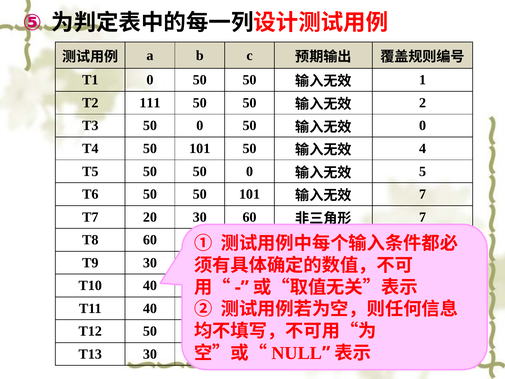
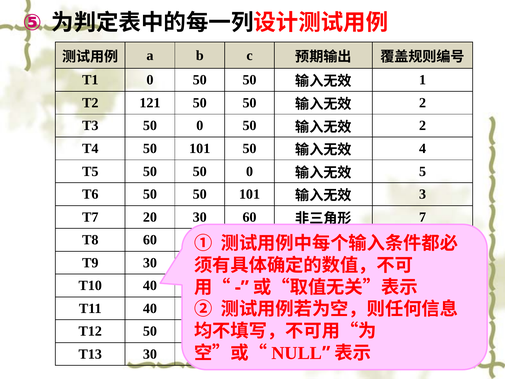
111: 111 -> 121
0 at (423, 126): 0 -> 2
7 at (423, 194): 7 -> 3
